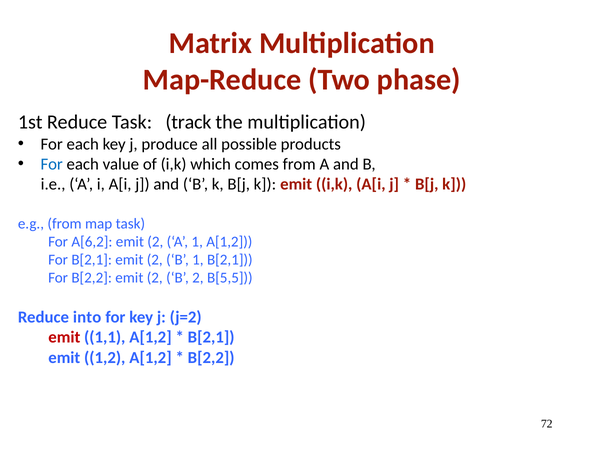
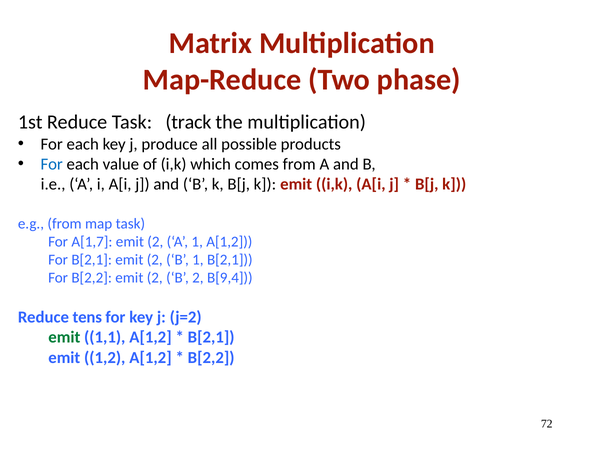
A[6,2: A[6,2 -> A[1,7
B[5,5: B[5,5 -> B[9,4
into: into -> tens
emit at (64, 337) colour: red -> green
